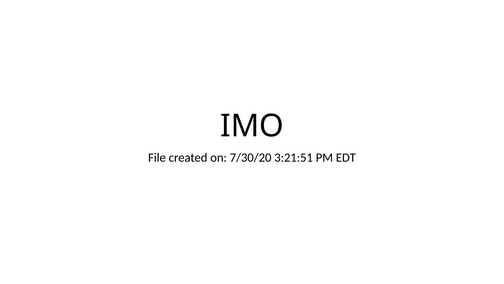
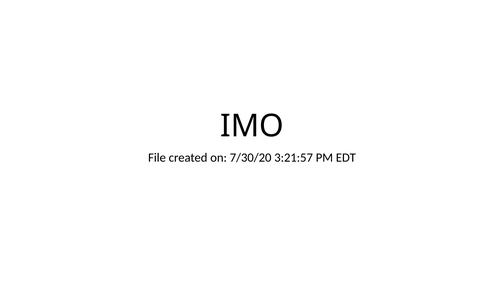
3:21:51: 3:21:51 -> 3:21:57
